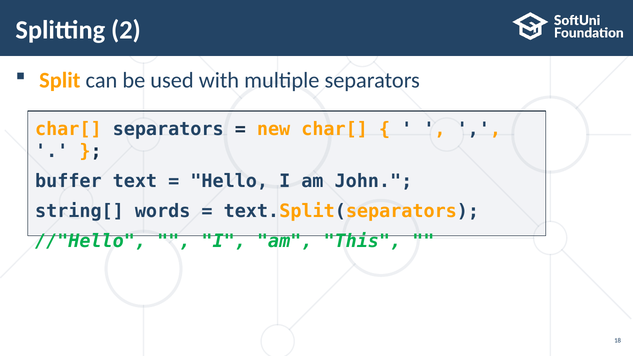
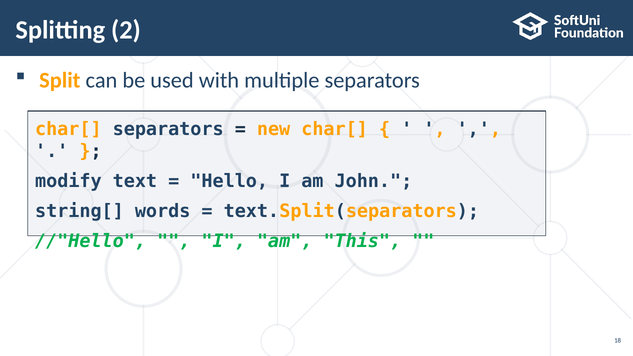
buffer: buffer -> modify
